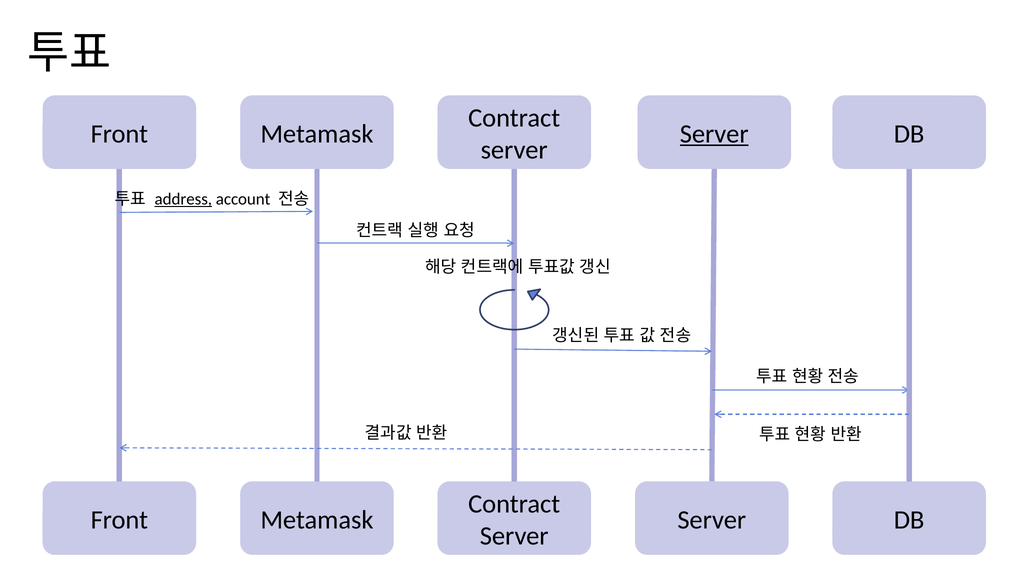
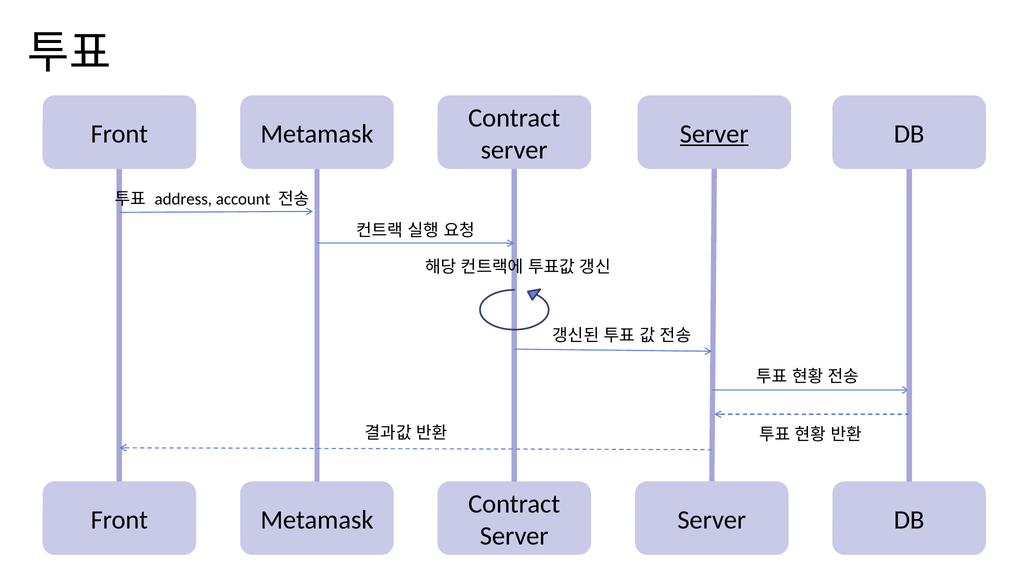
address underline: present -> none
